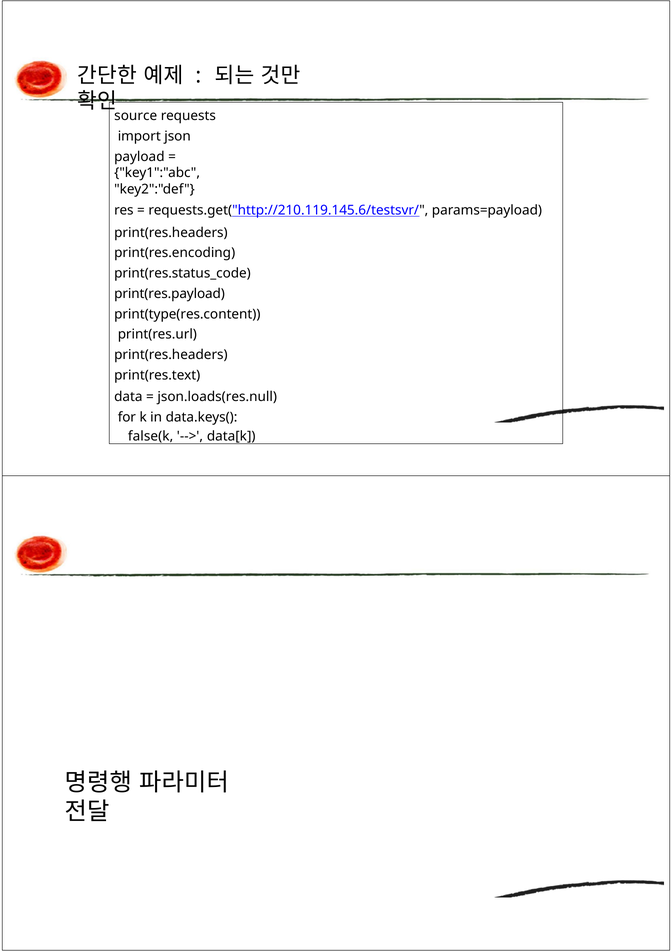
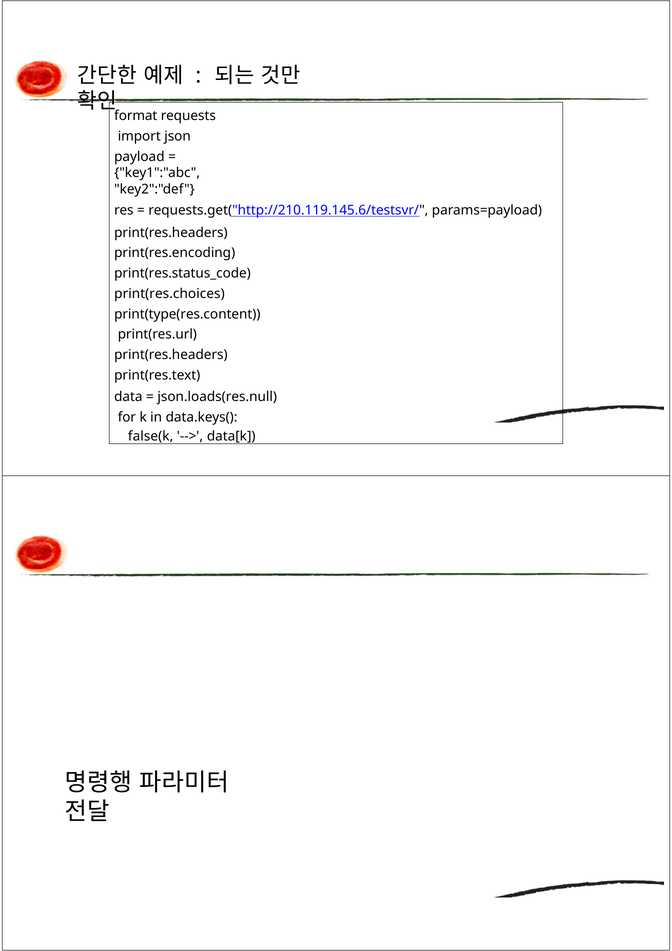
source: source -> format
print(res.payload: print(res.payload -> print(res.choices
